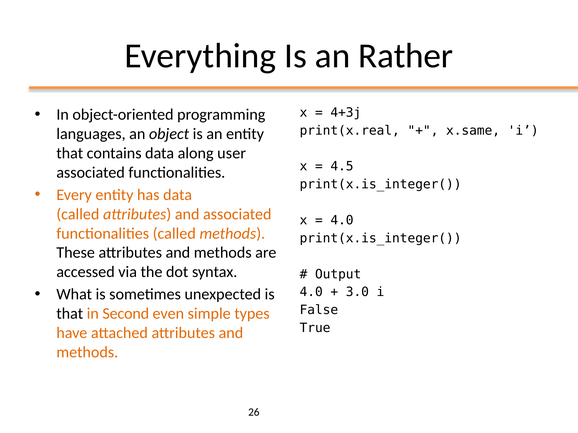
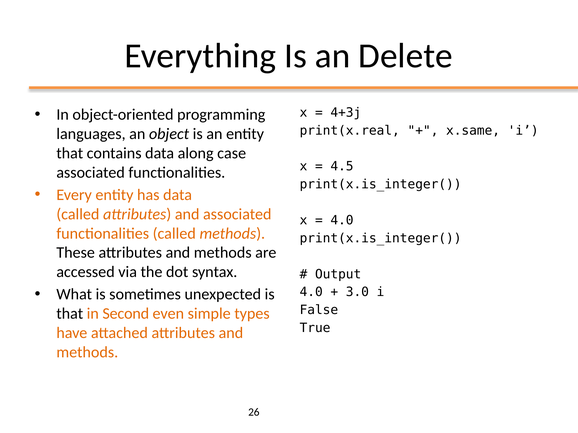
Rather: Rather -> Delete
user: user -> case
